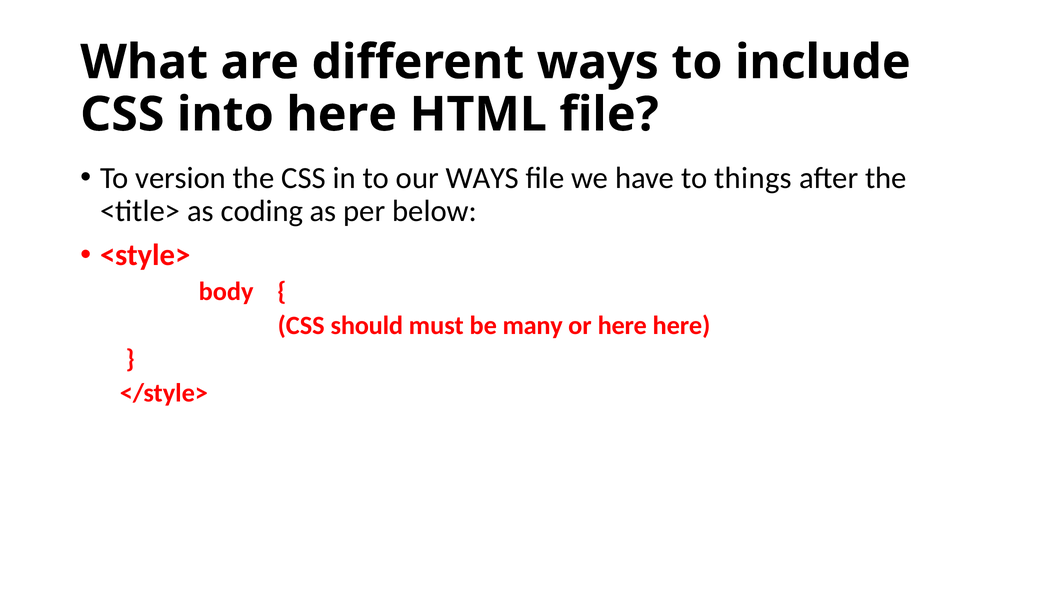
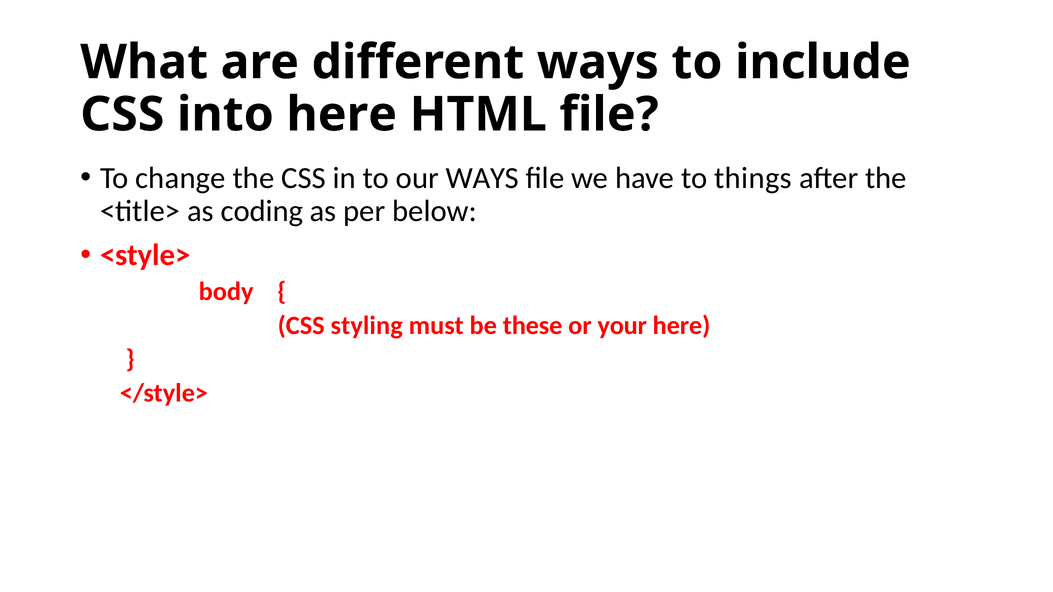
version: version -> change
should: should -> styling
many: many -> these
or here: here -> your
